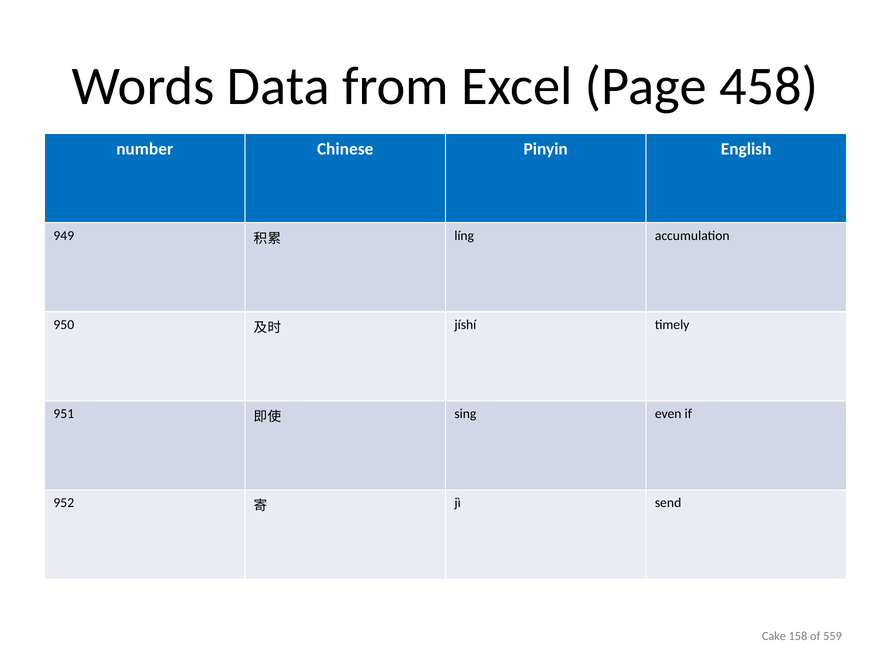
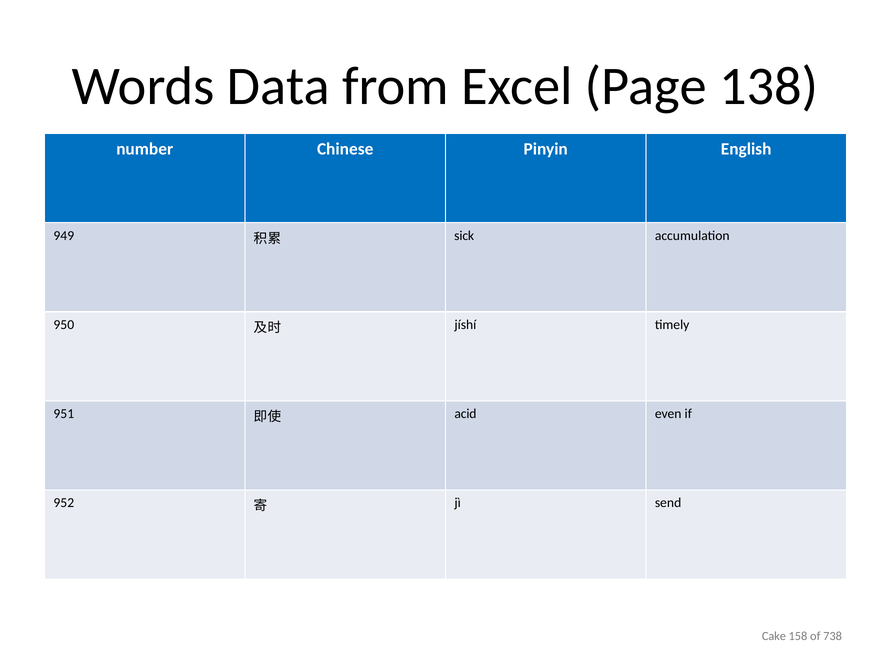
458: 458 -> 138
líng: líng -> sick
sing: sing -> acid
559: 559 -> 738
